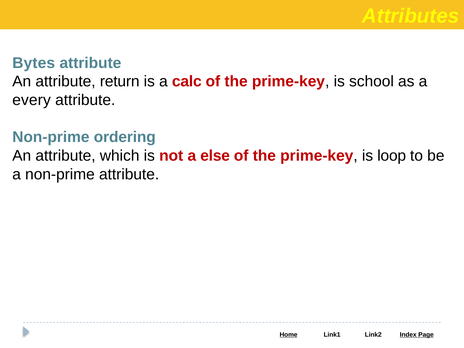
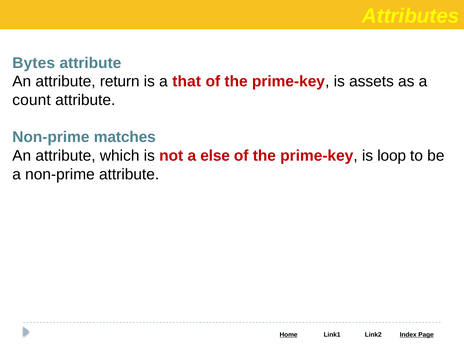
calc: calc -> that
school: school -> assets
every: every -> count
ordering: ordering -> matches
